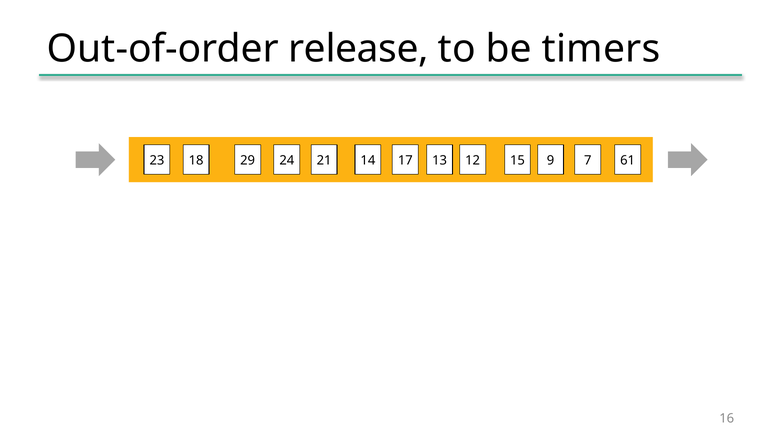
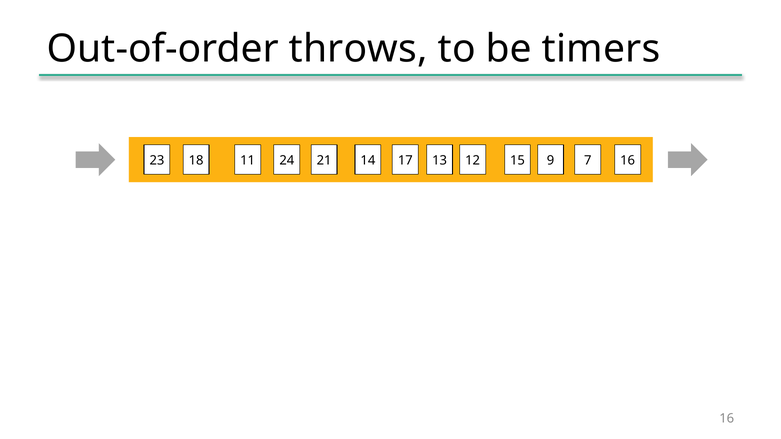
release: release -> throws
29: 29 -> 11
24 61: 61 -> 16
